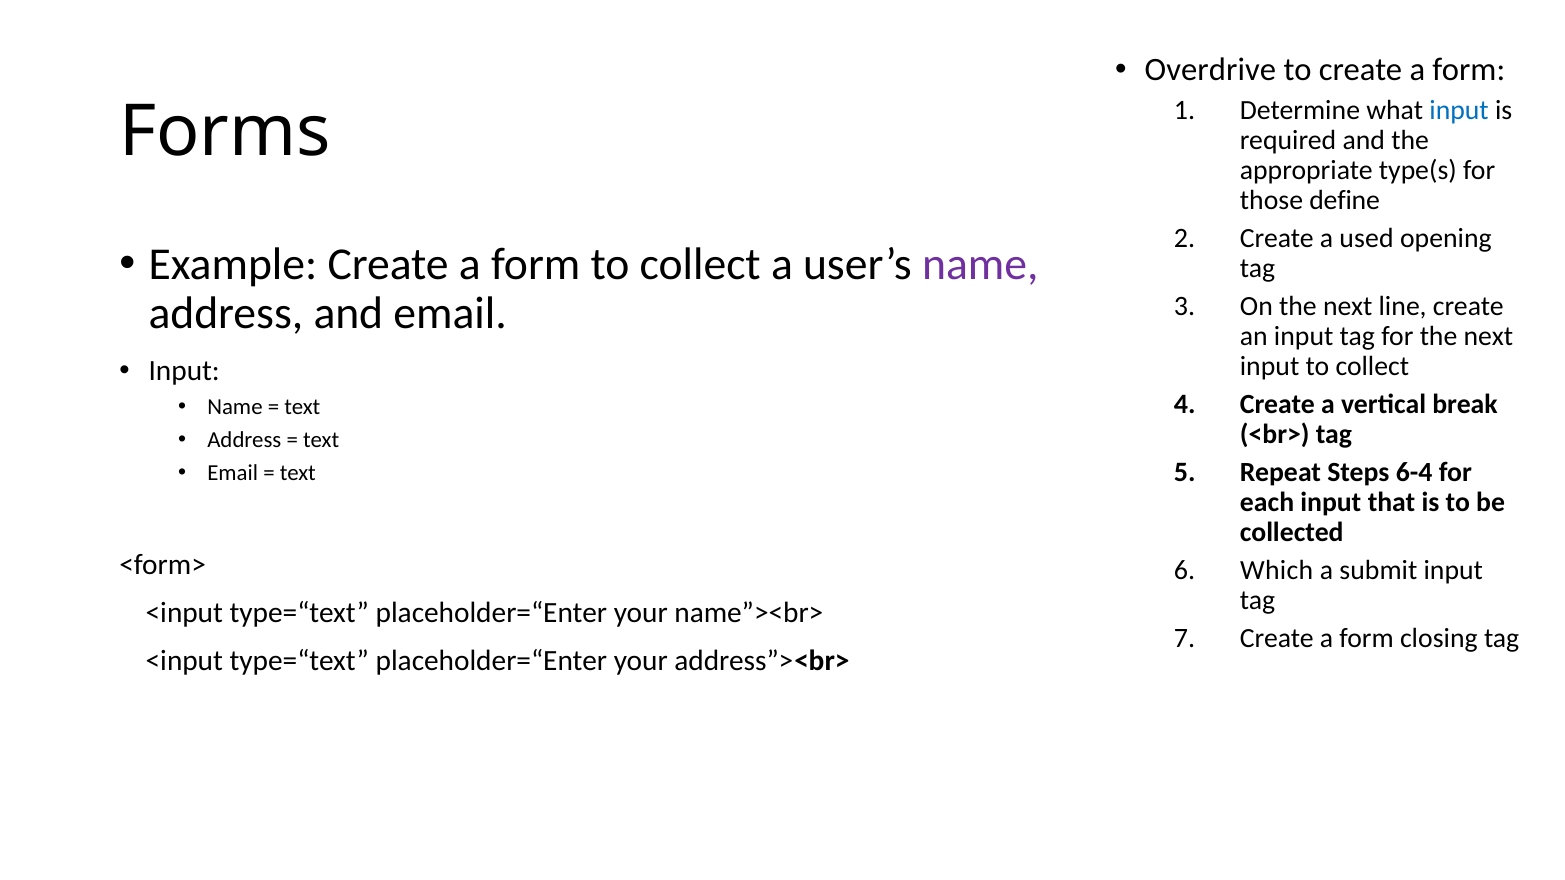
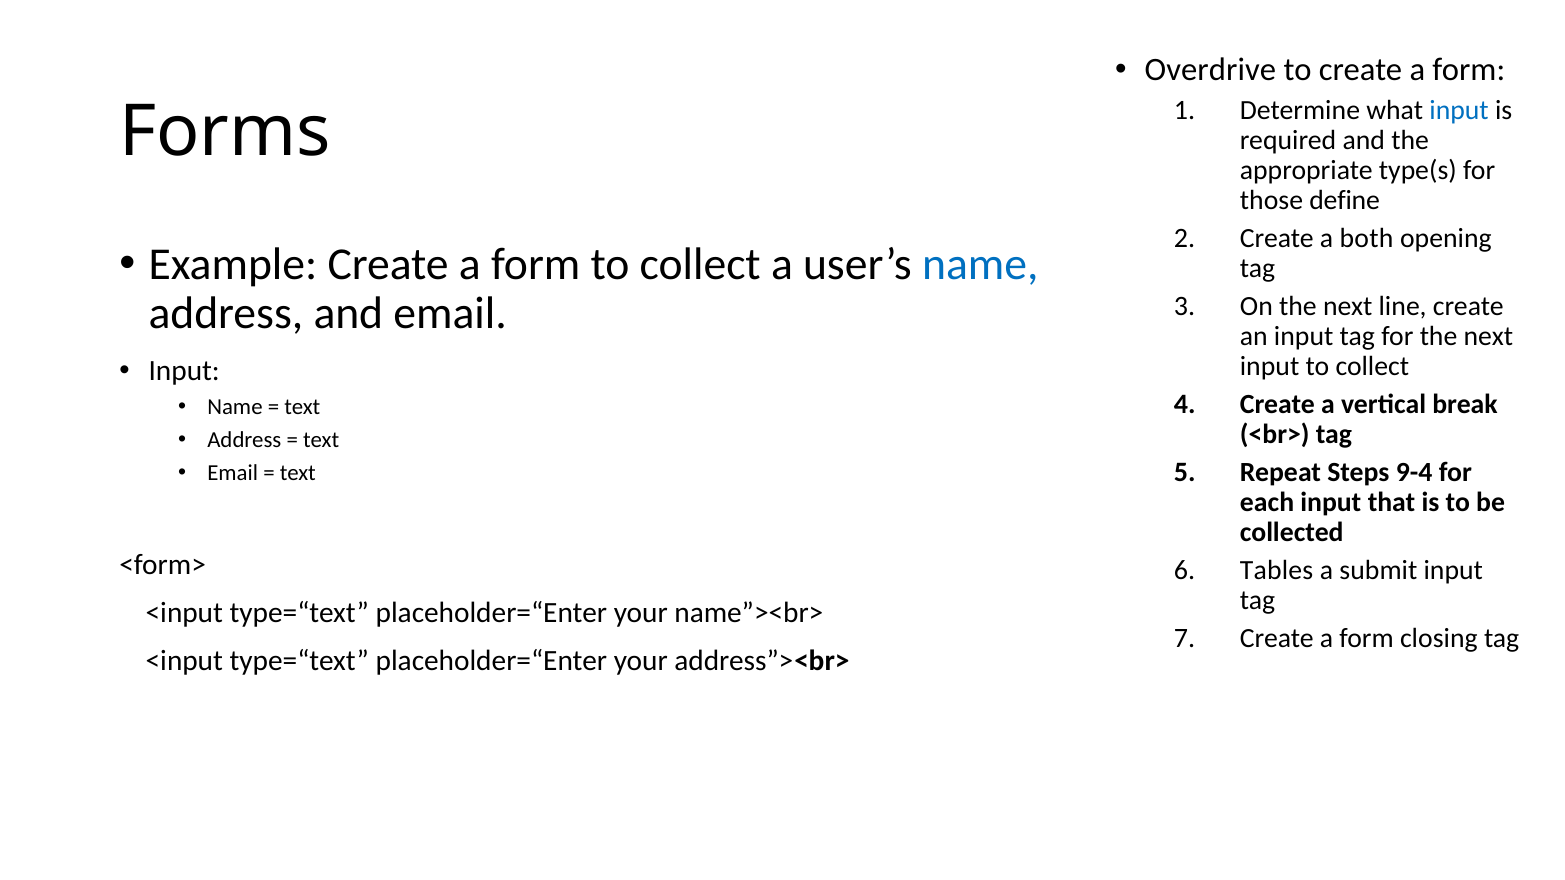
used: used -> both
name at (980, 265) colour: purple -> blue
6-4: 6-4 -> 9-4
Which: Which -> Tables
